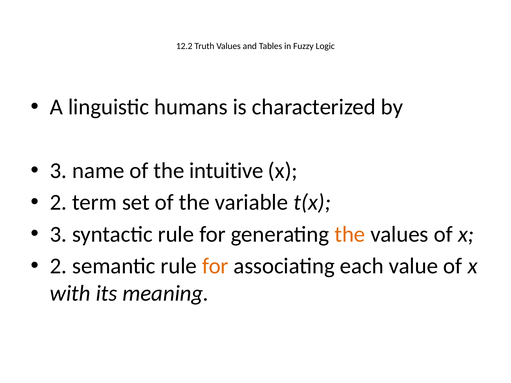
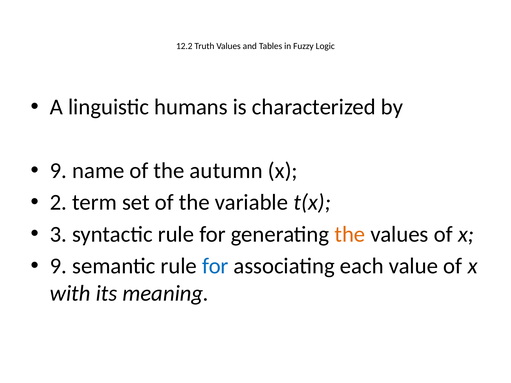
3 at (58, 171): 3 -> 9
intuitive: intuitive -> autumn
2 at (58, 266): 2 -> 9
for at (215, 266) colour: orange -> blue
